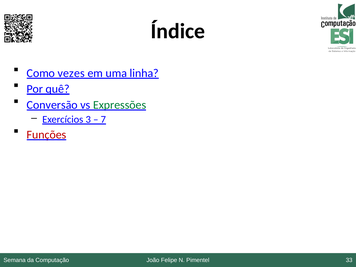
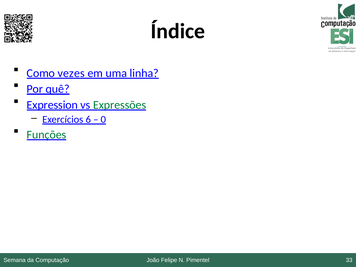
Conversão: Conversão -> Expression
3 at (88, 119): 3 -> 6
7: 7 -> 0
Funções colour: red -> green
